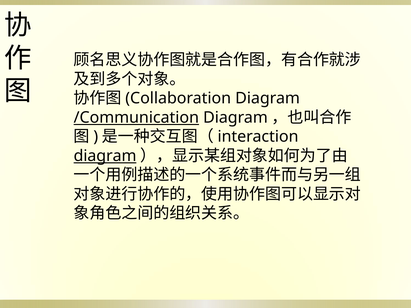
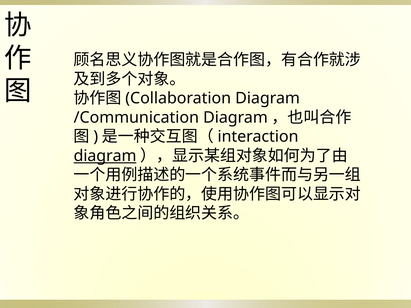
/Communication underline: present -> none
